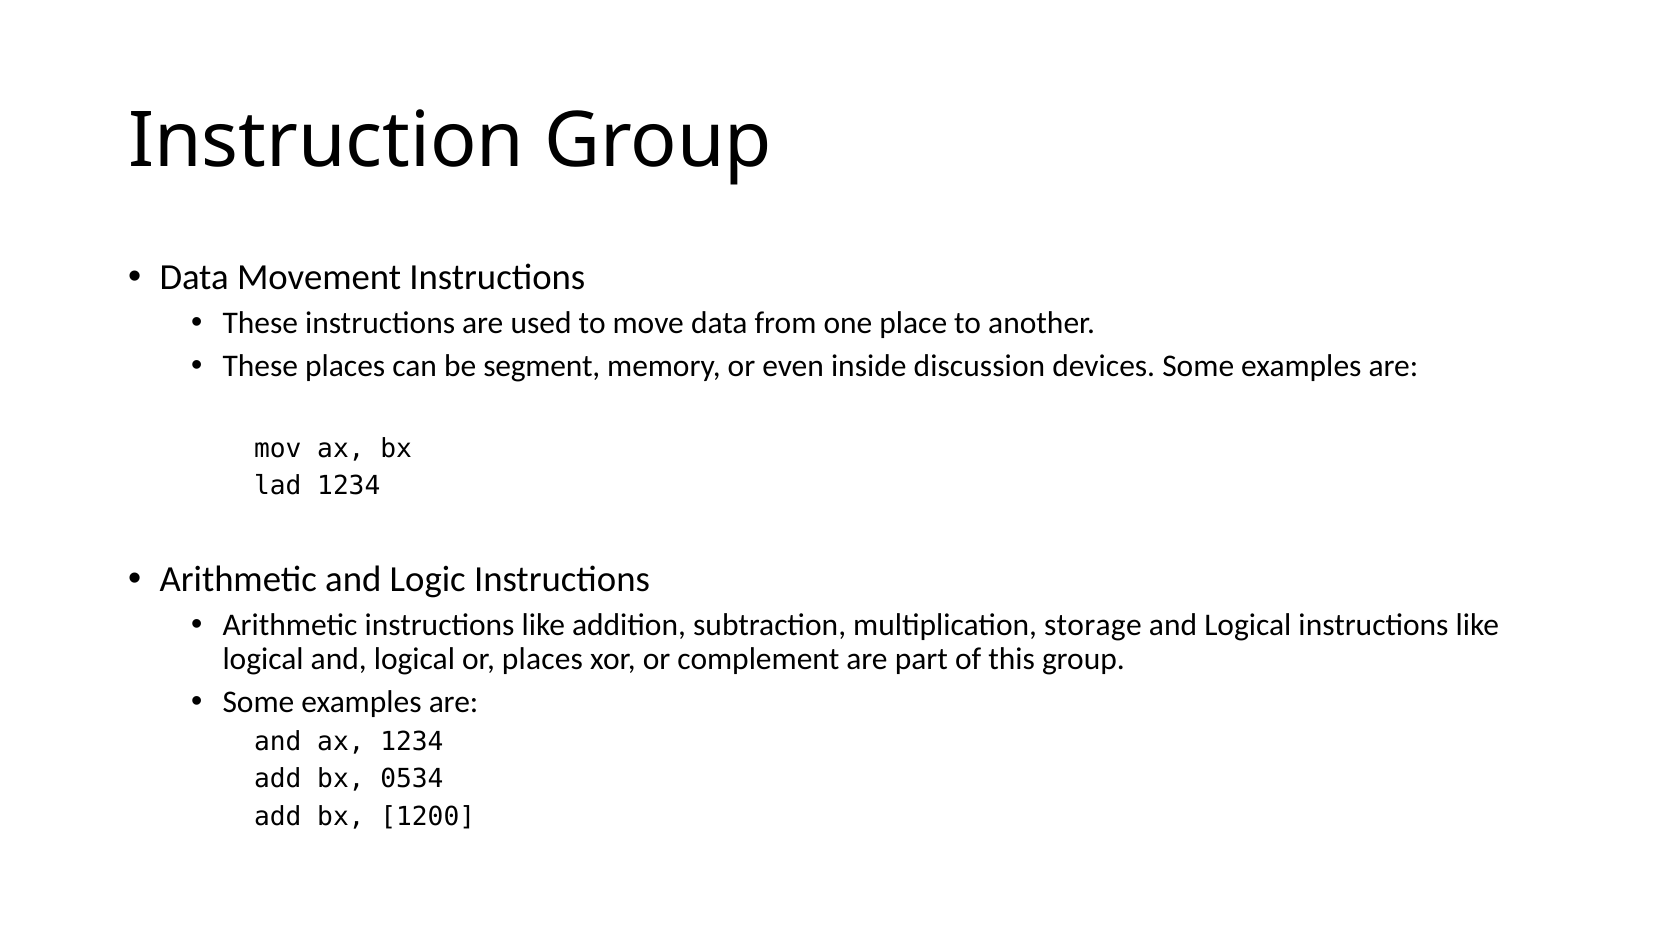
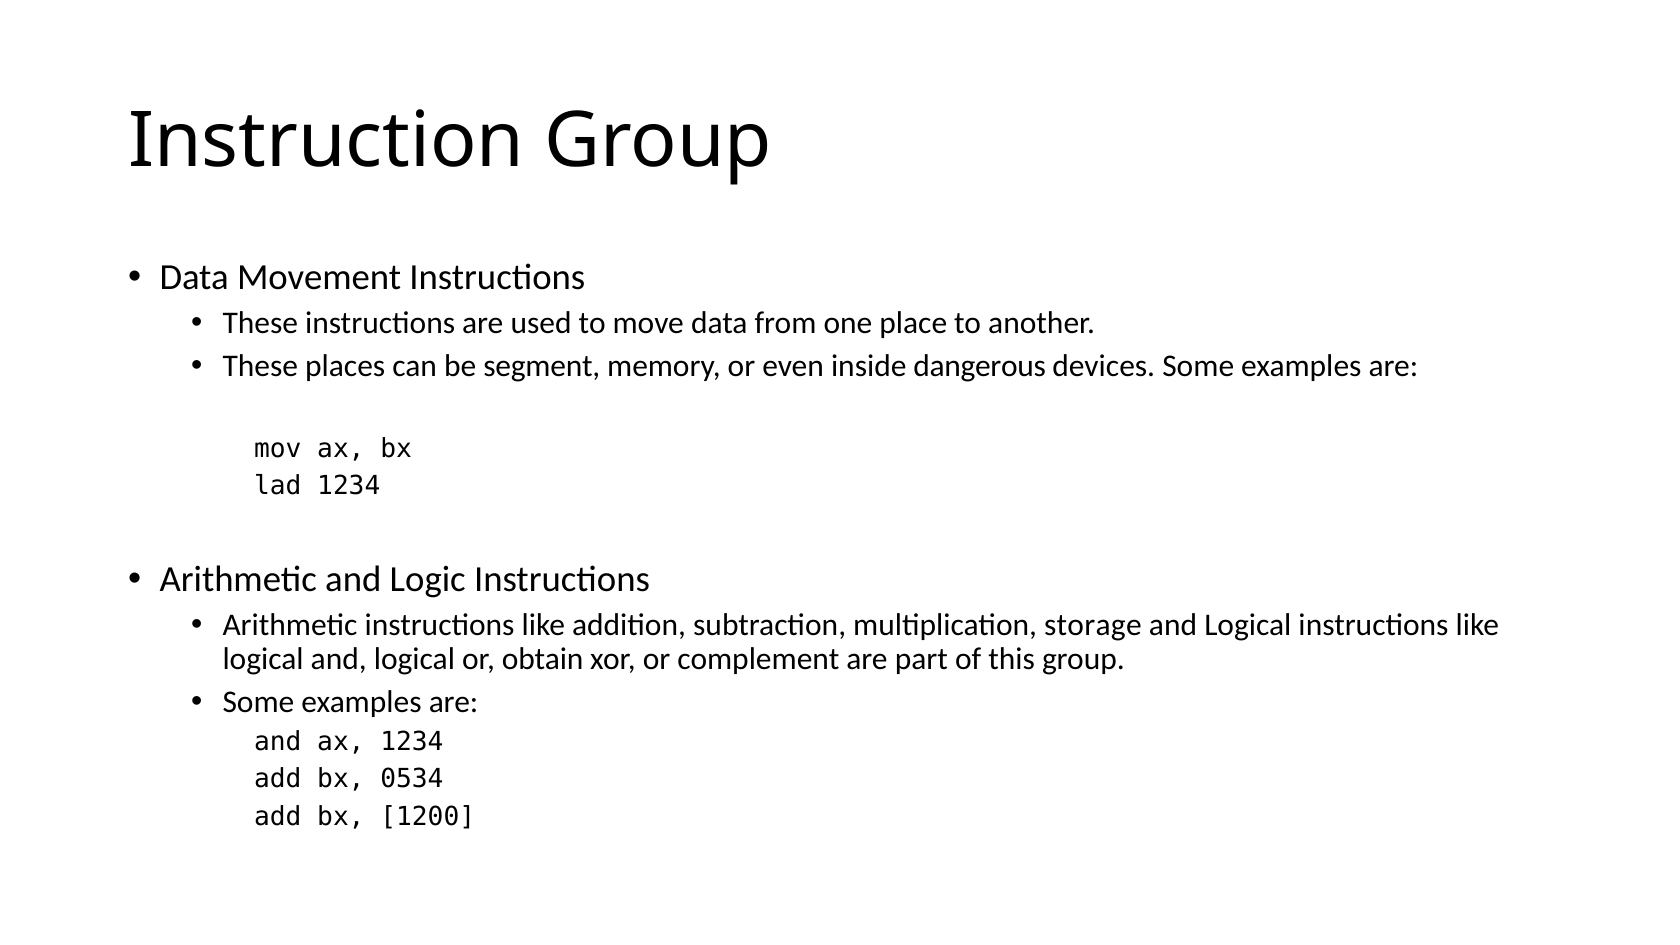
discussion: discussion -> dangerous
or places: places -> obtain
